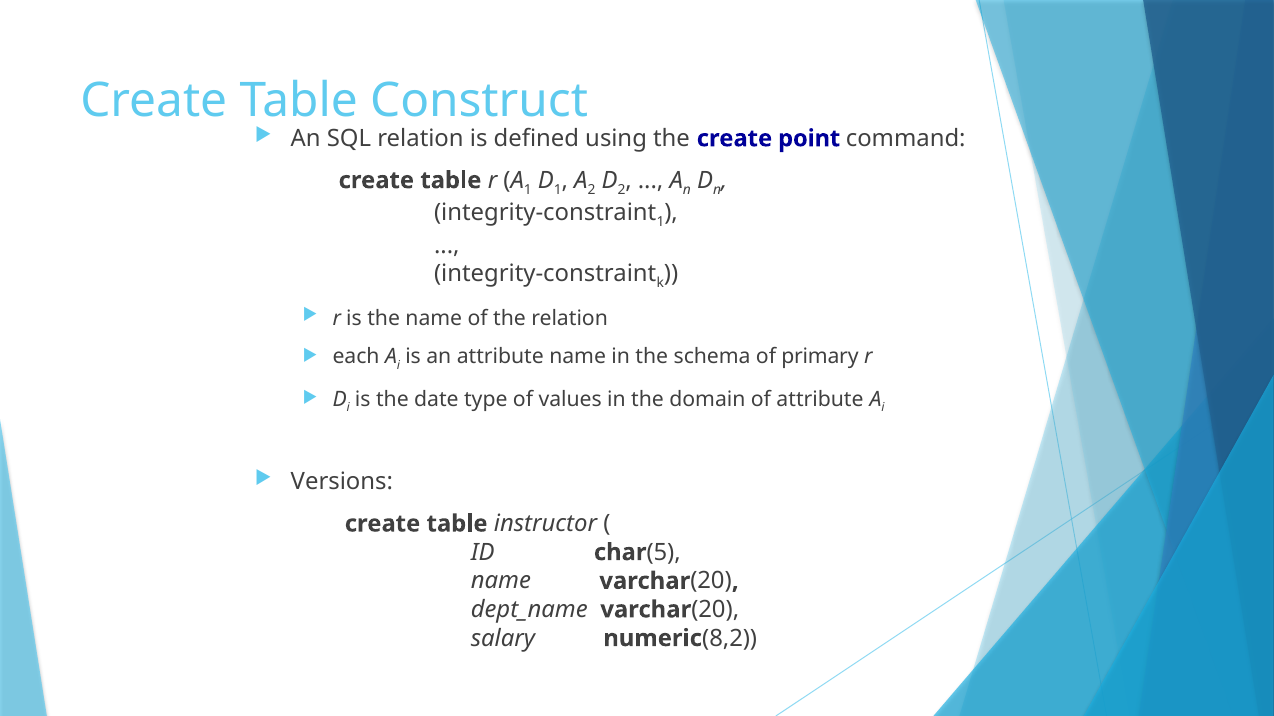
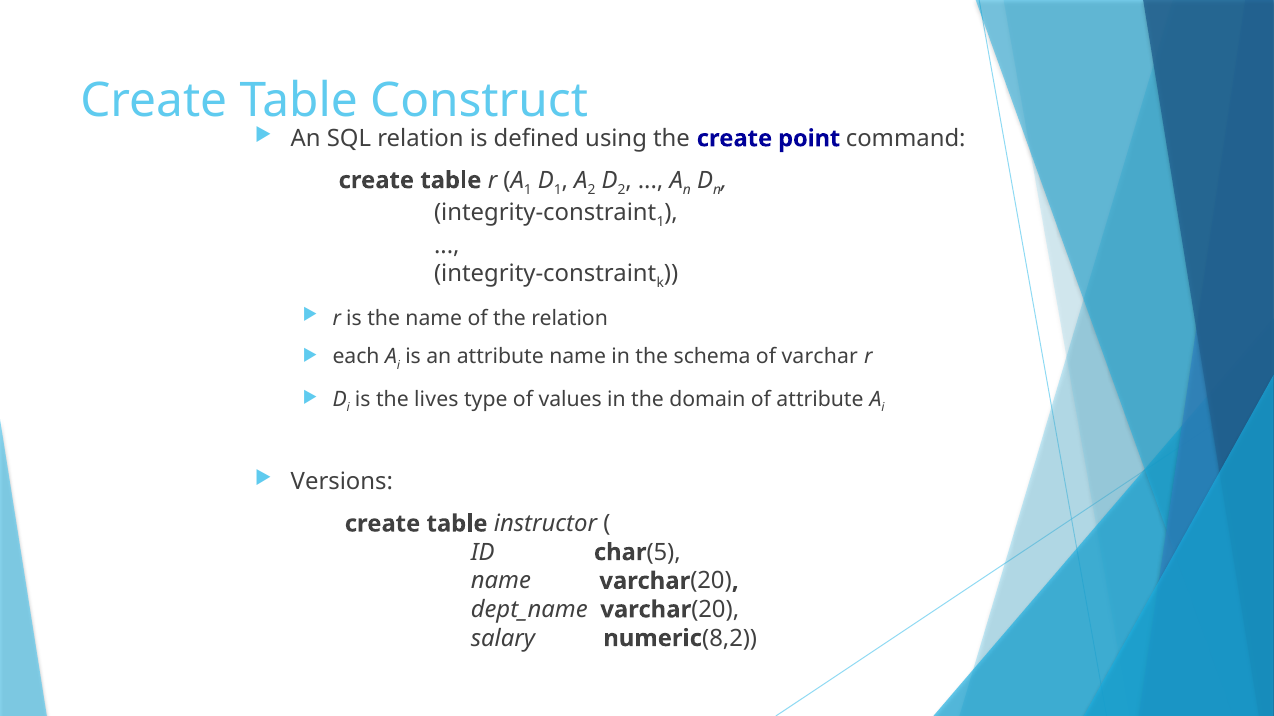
of primary: primary -> varchar
date: date -> lives
